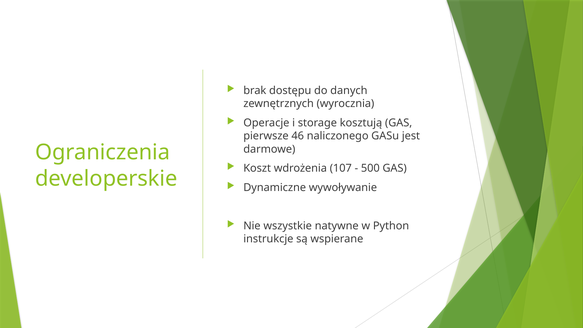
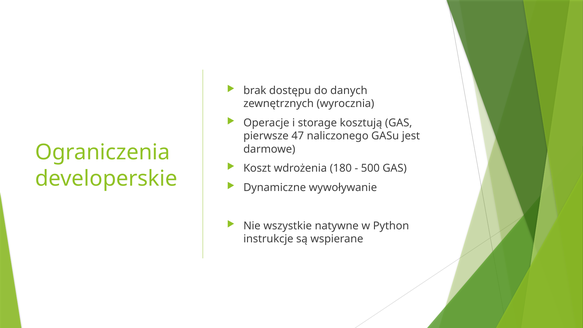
46: 46 -> 47
107: 107 -> 180
